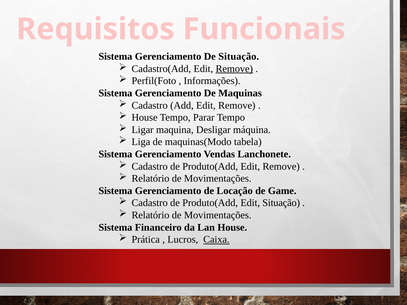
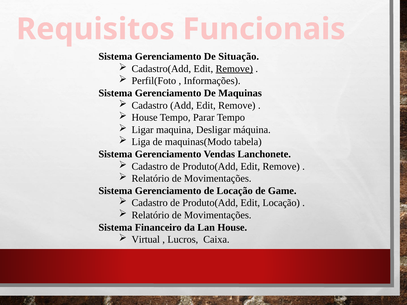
Edit Situação: Situação -> Locação
Prática: Prática -> Virtual
Caixa underline: present -> none
